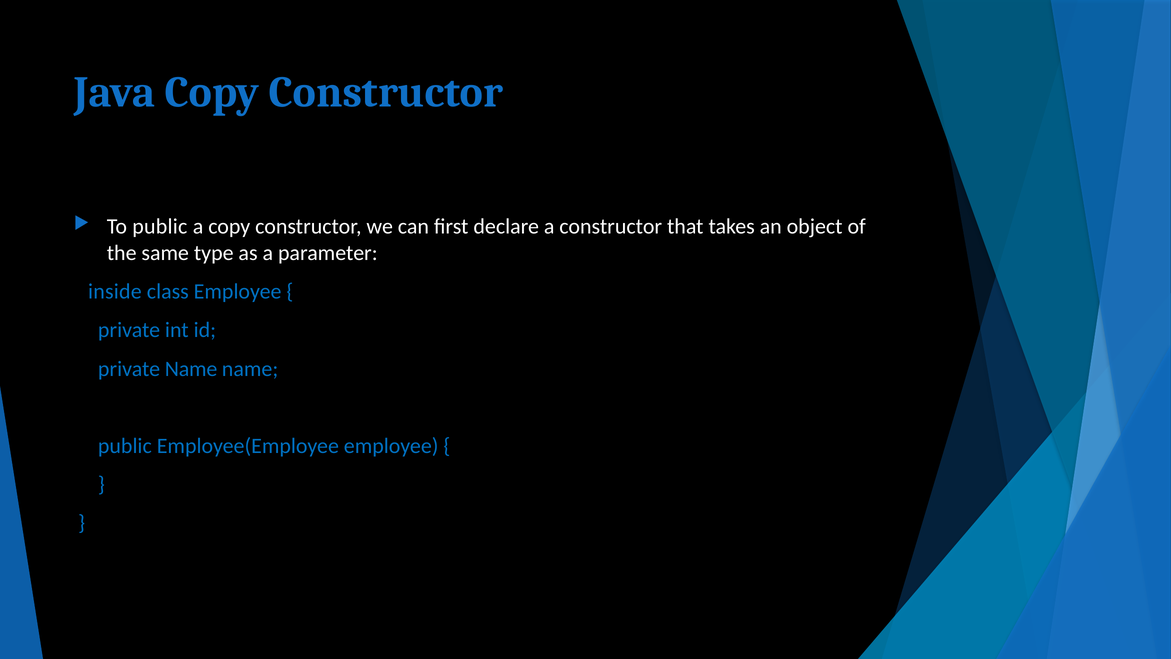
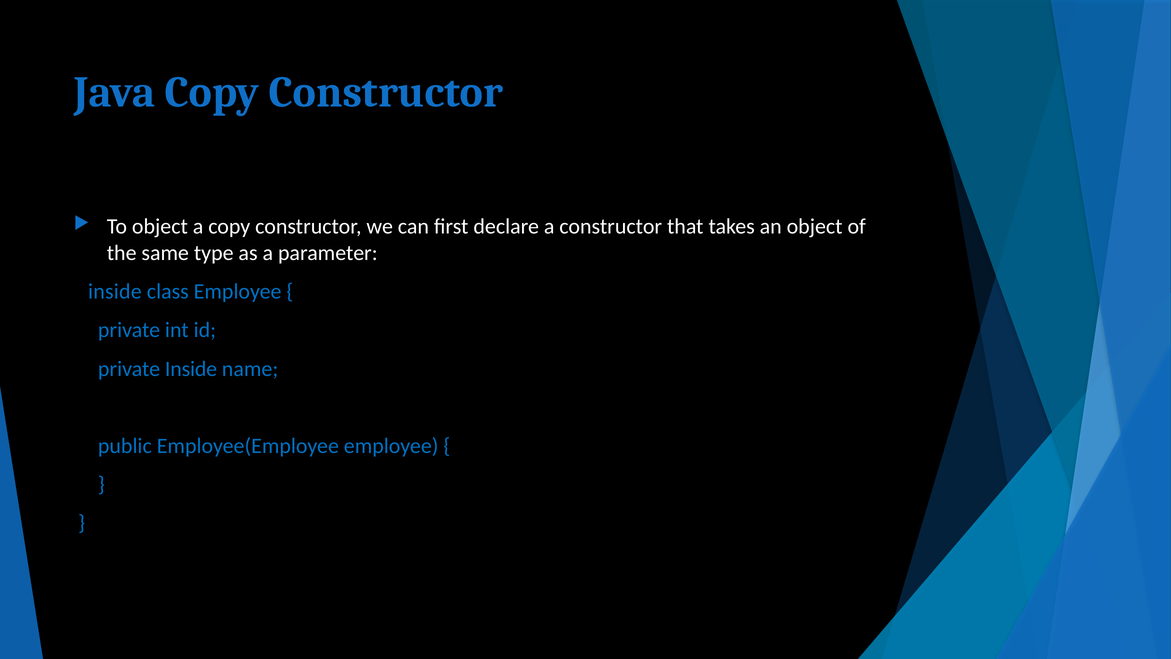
To public: public -> object
private Name: Name -> Inside
